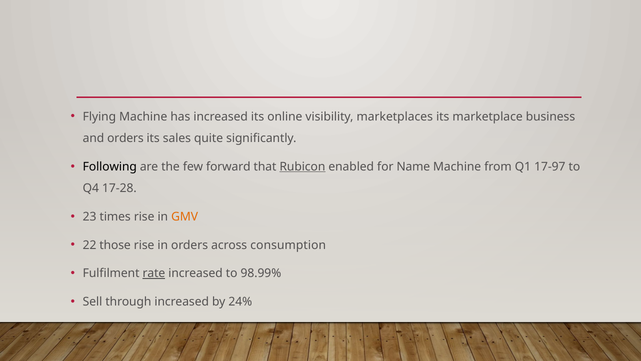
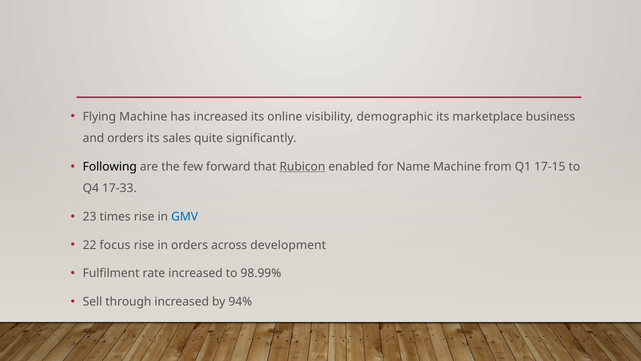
marketplaces: marketplaces -> demographic
17-97: 17-97 -> 17-15
17-28: 17-28 -> 17-33
GMV colour: orange -> blue
those: those -> focus
consumption: consumption -> development
rate underline: present -> none
24%: 24% -> 94%
